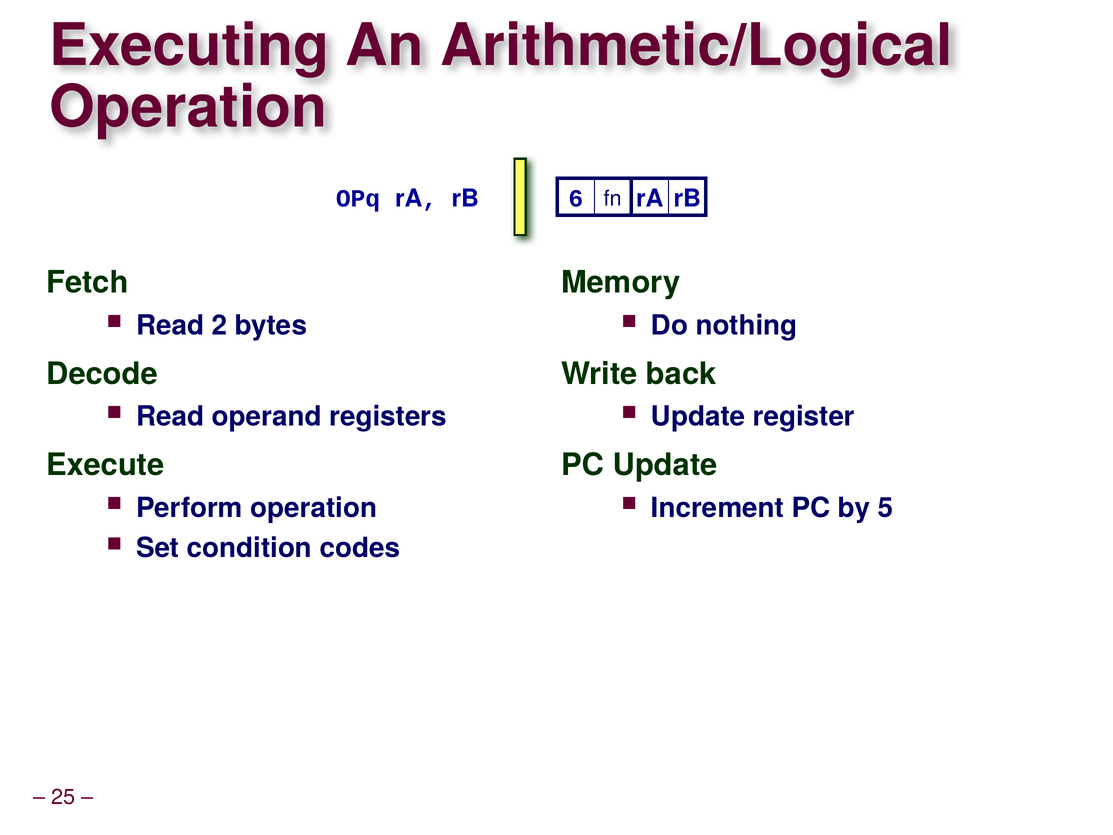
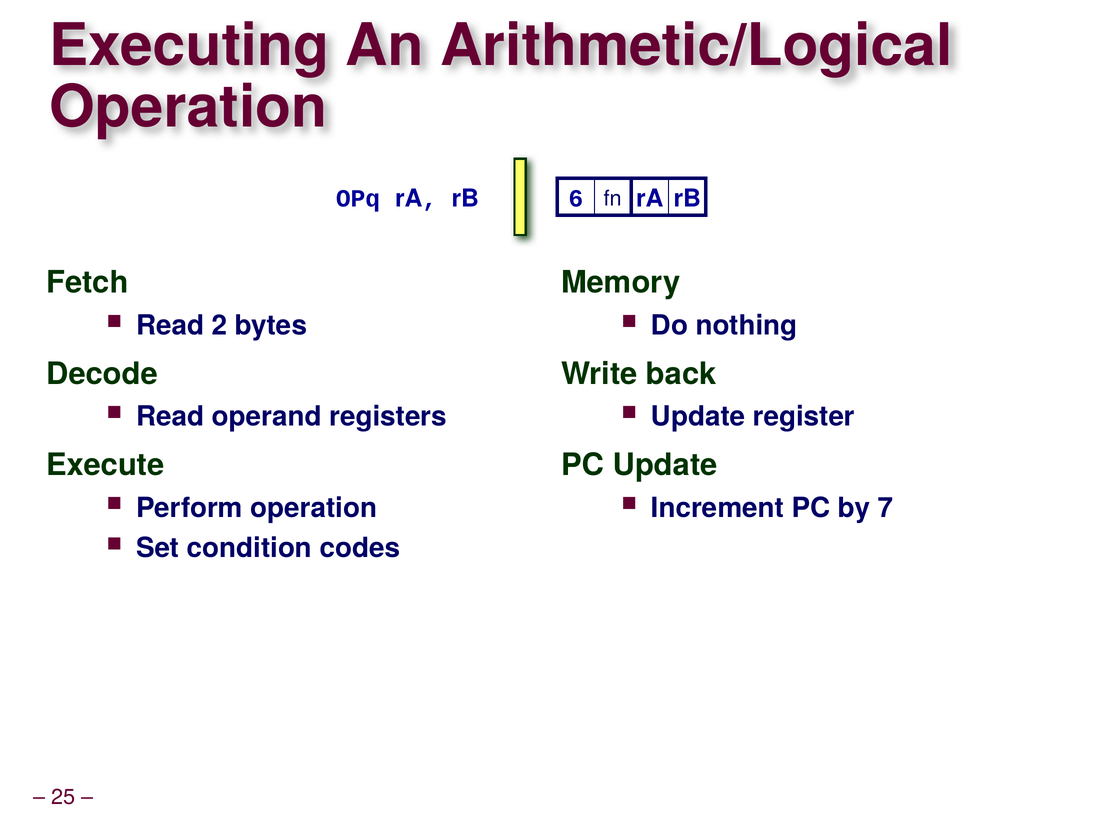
5: 5 -> 7
